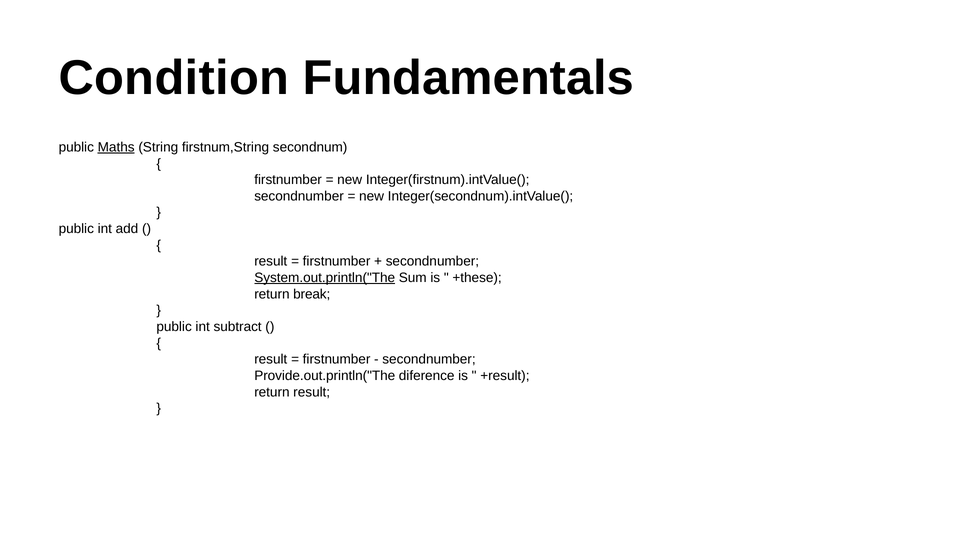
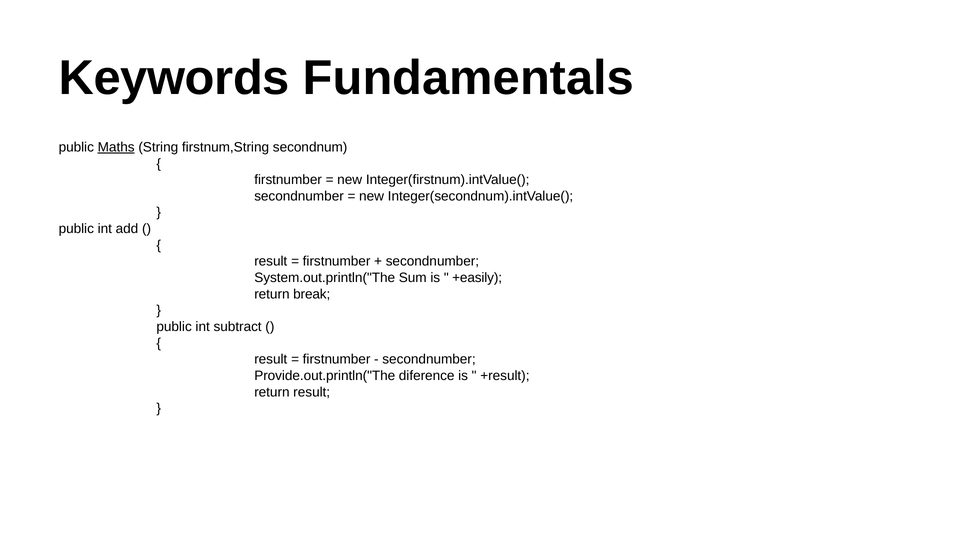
Condition: Condition -> Keywords
System.out.println("The underline: present -> none
+these: +these -> +easily
